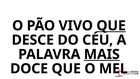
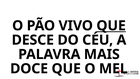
MAIS underline: present -> none
